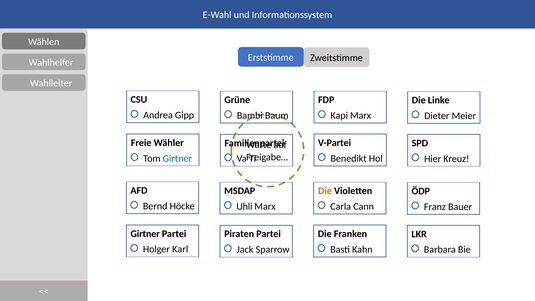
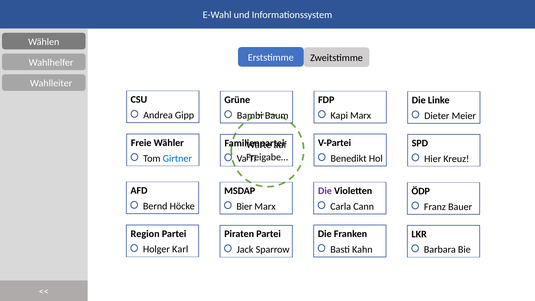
Die at (325, 191) colour: orange -> purple
Uhli: Uhli -> Bier
Girtner at (145, 234): Girtner -> Region
